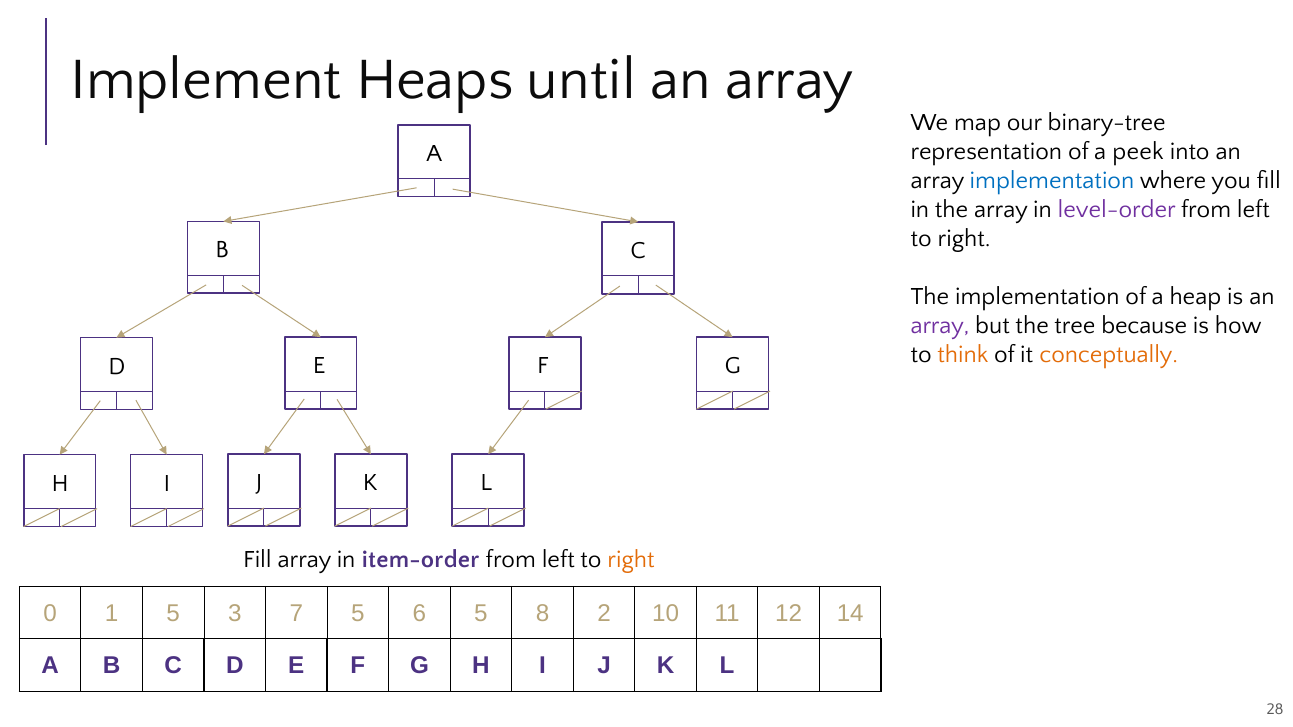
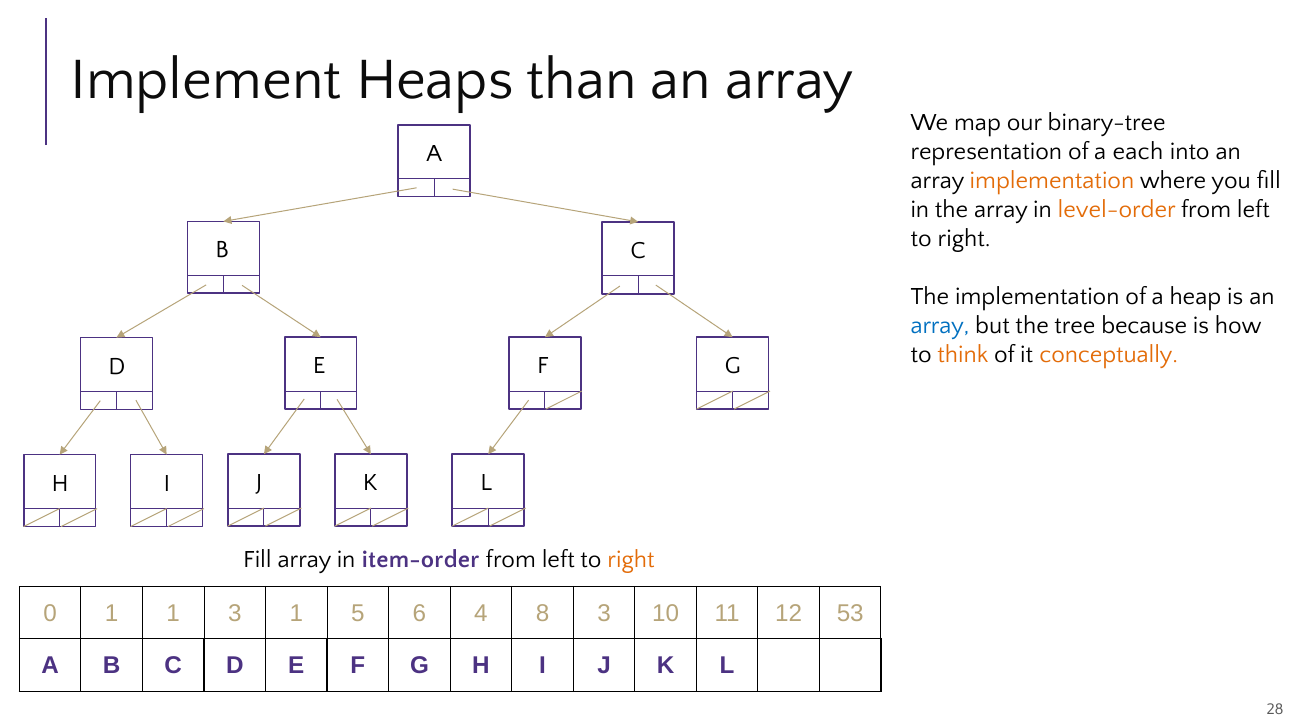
until: until -> than
peek: peek -> each
implementation at (1052, 180) colour: blue -> orange
level-order colour: purple -> orange
array at (940, 326) colour: purple -> blue
1 5: 5 -> 1
3 7: 7 -> 1
6 5: 5 -> 4
8 2: 2 -> 3
14: 14 -> 53
